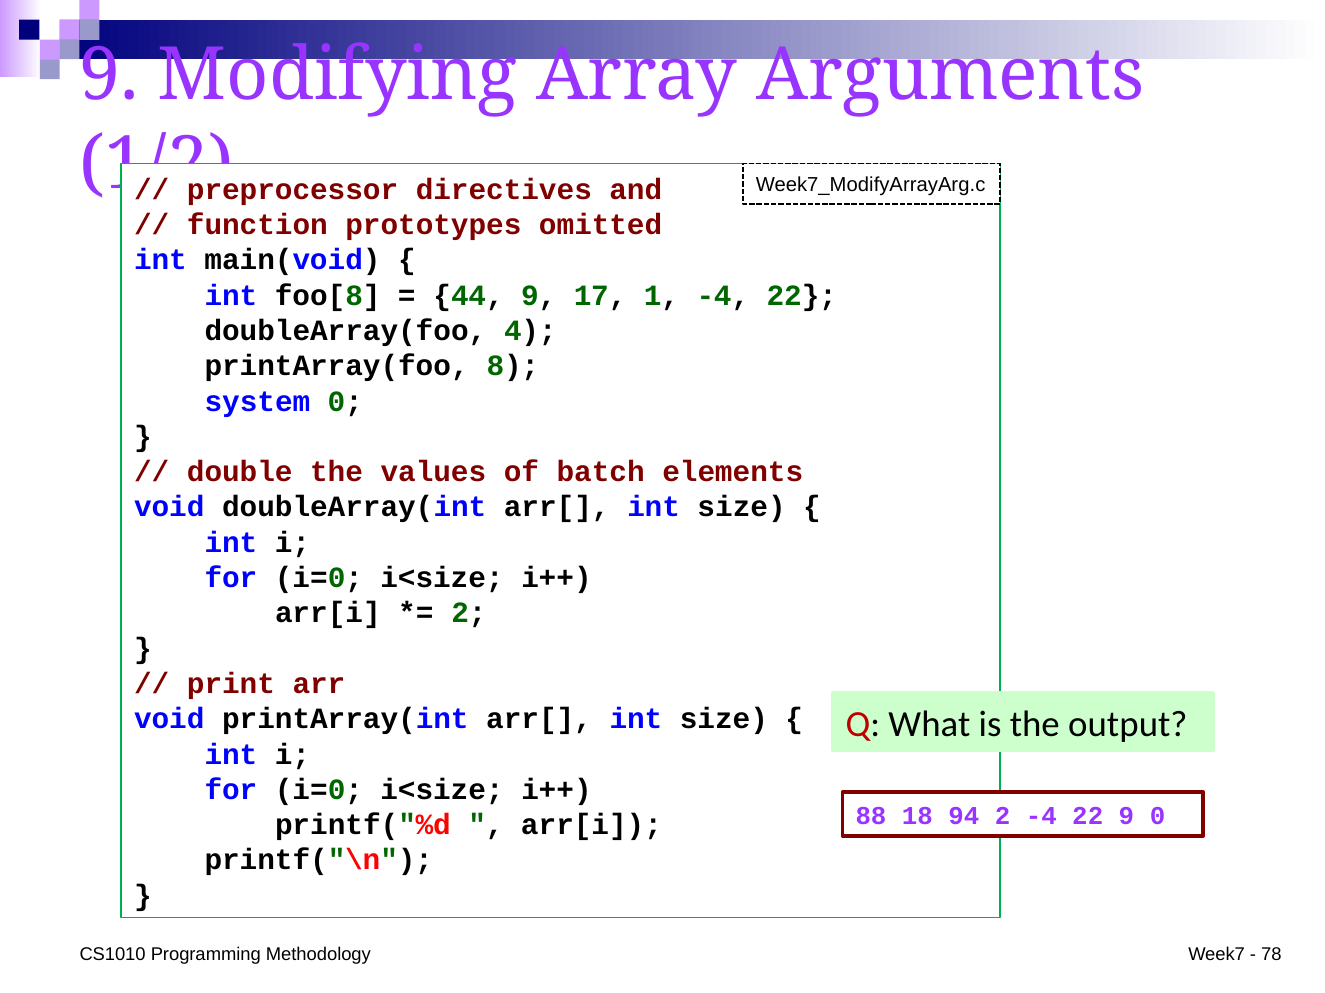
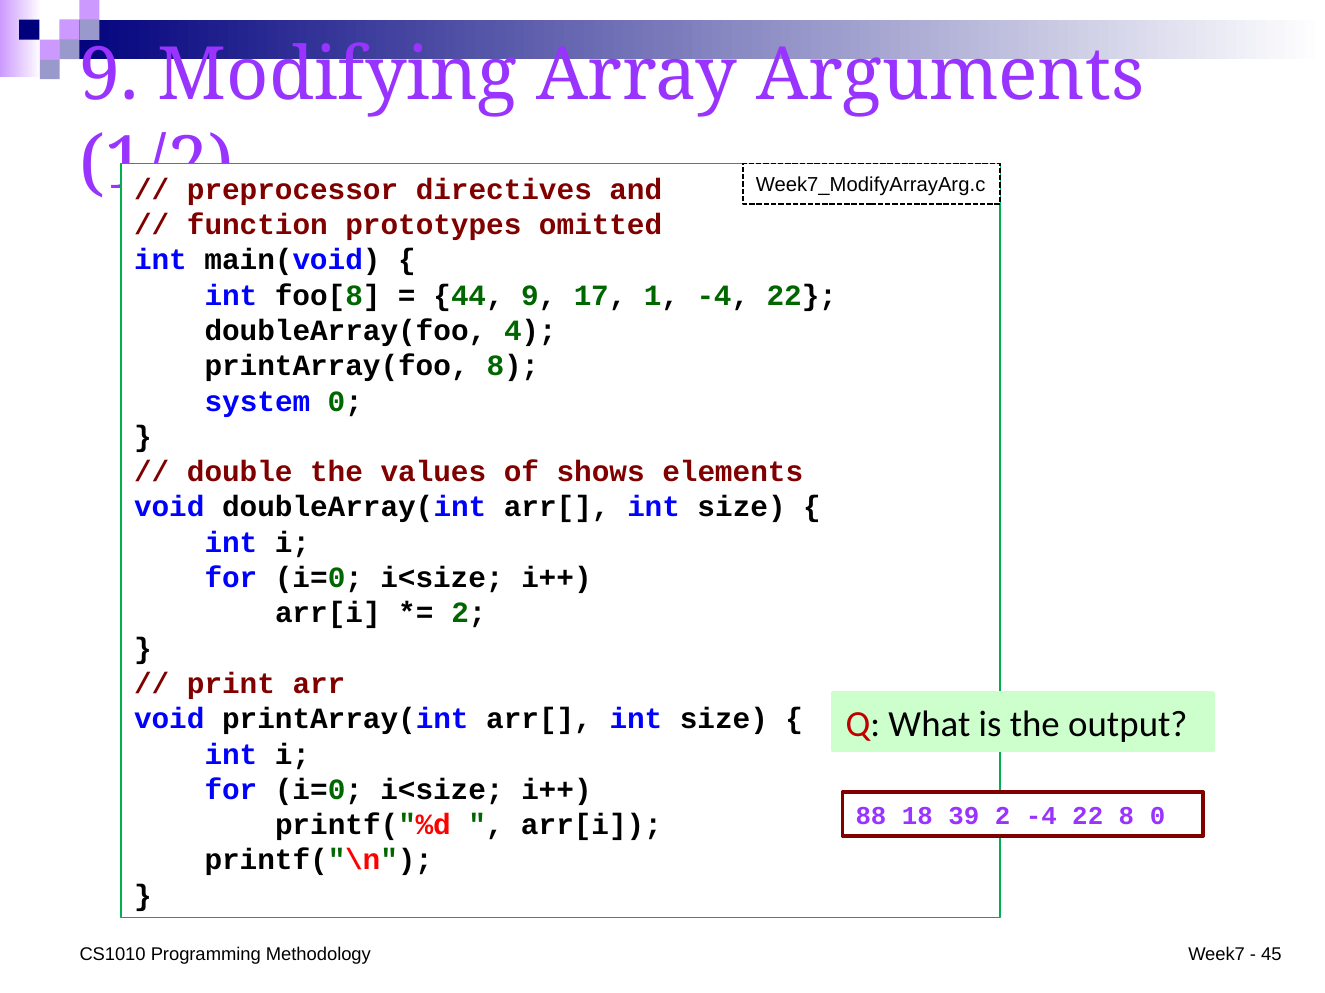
batch: batch -> shows
94: 94 -> 39
22 9: 9 -> 8
78: 78 -> 45
